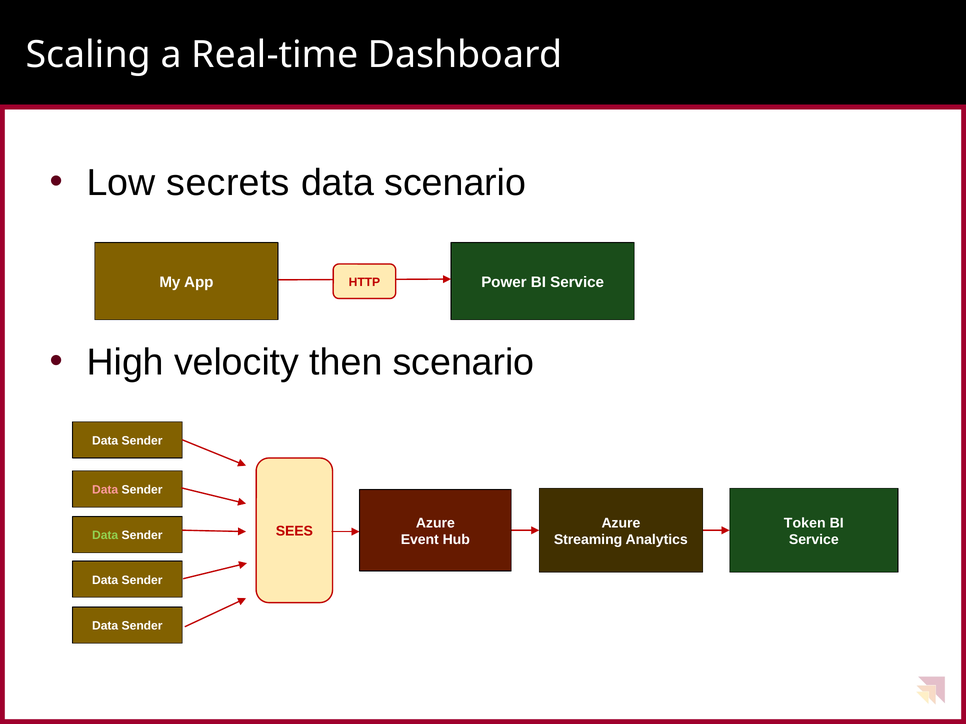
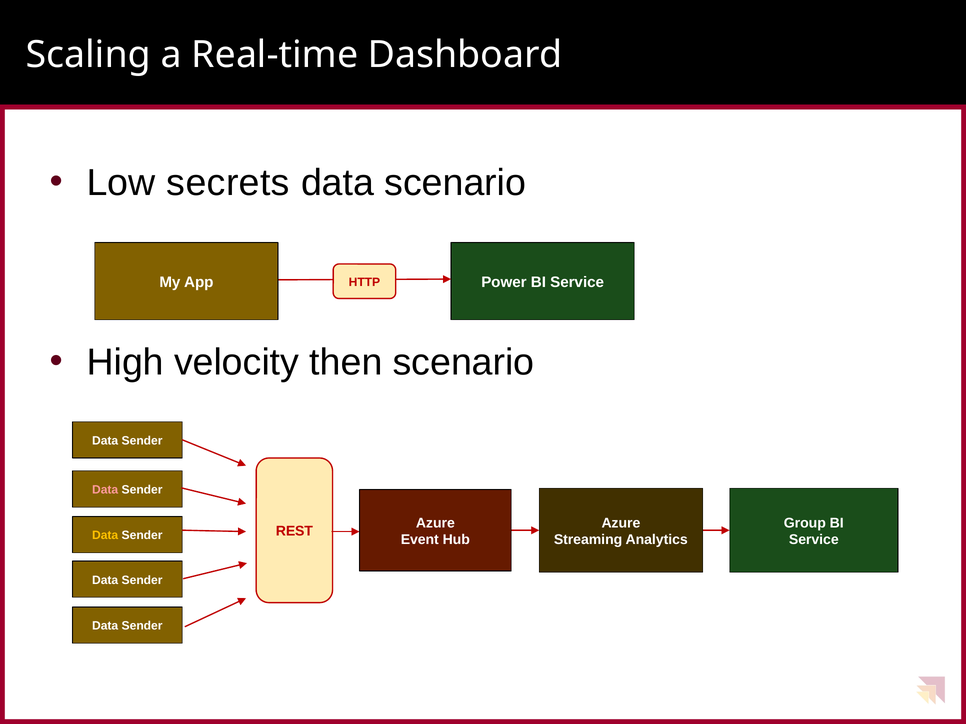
Token: Token -> Group
SEES: SEES -> REST
Data at (105, 536) colour: light green -> yellow
